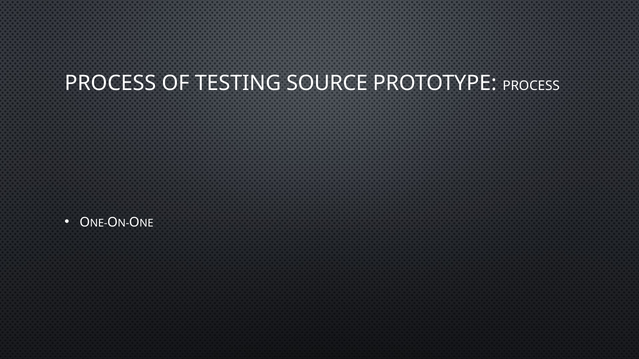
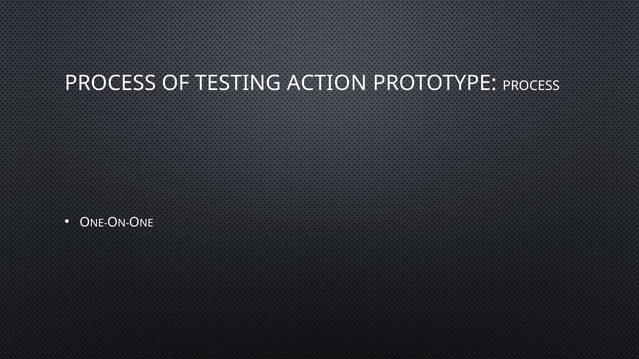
SOURCE: SOURCE -> ACTION
